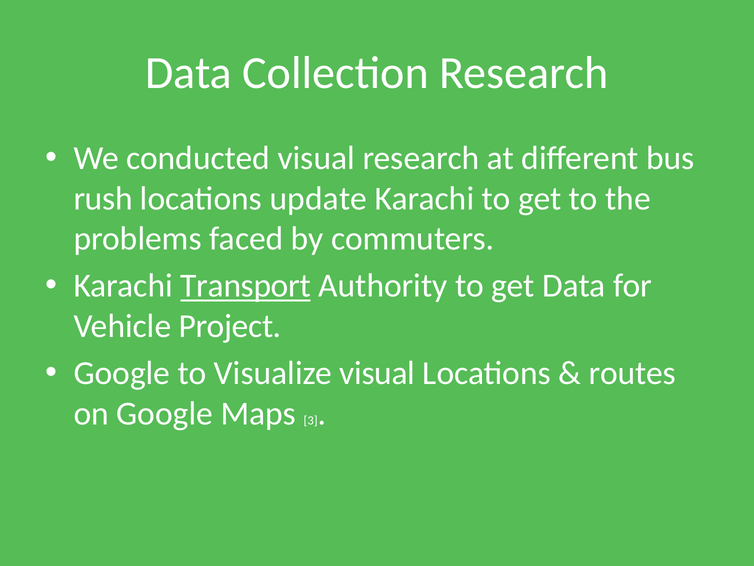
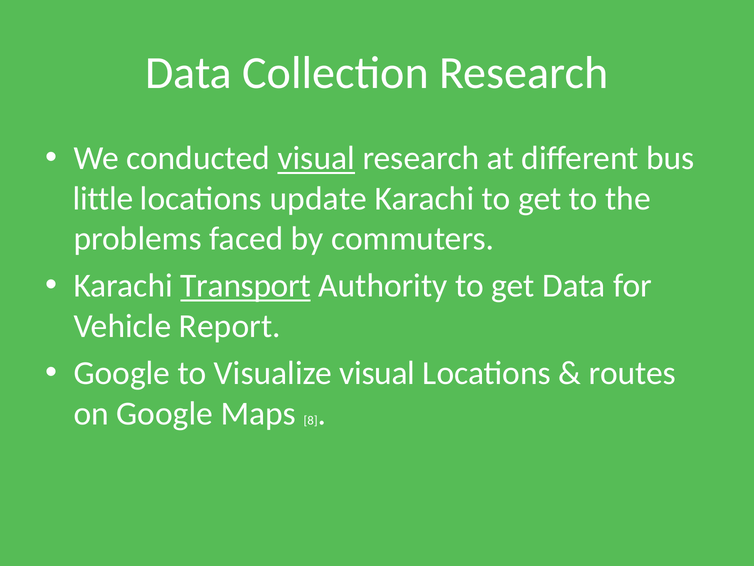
visual at (316, 158) underline: none -> present
rush: rush -> little
Project: Project -> Report
3: 3 -> 8
